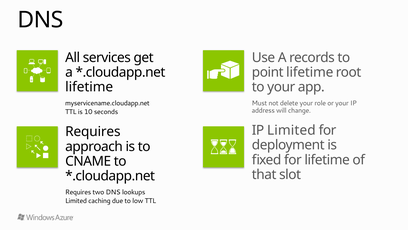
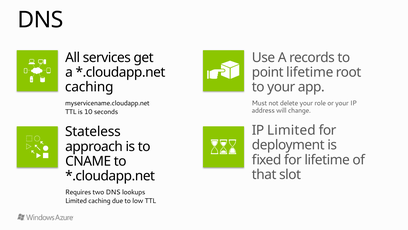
lifetime at (89, 87): lifetime -> caching
Requires at (93, 132): Requires -> Stateless
